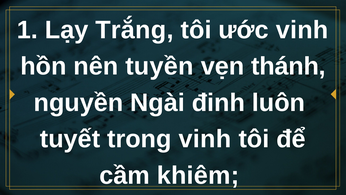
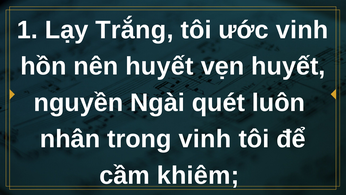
nên tuyền: tuyền -> huyết
vẹn thánh: thánh -> huyết
đinh: đinh -> quét
tuyết: tuyết -> nhân
